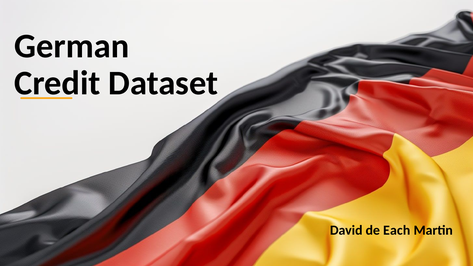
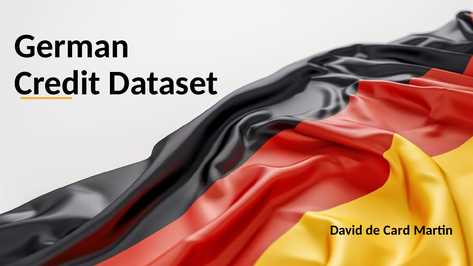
Each: Each -> Card
